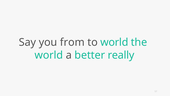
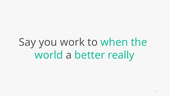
from: from -> work
to world: world -> when
